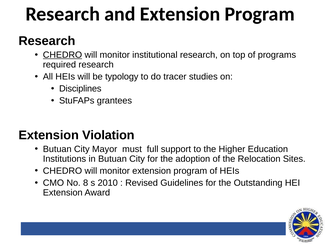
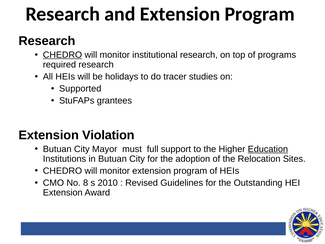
typology: typology -> holidays
Disciplines: Disciplines -> Supported
Education underline: none -> present
